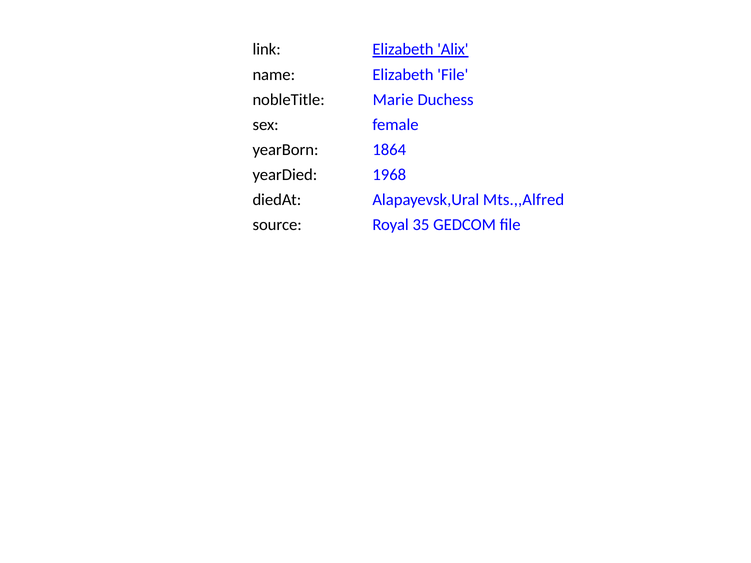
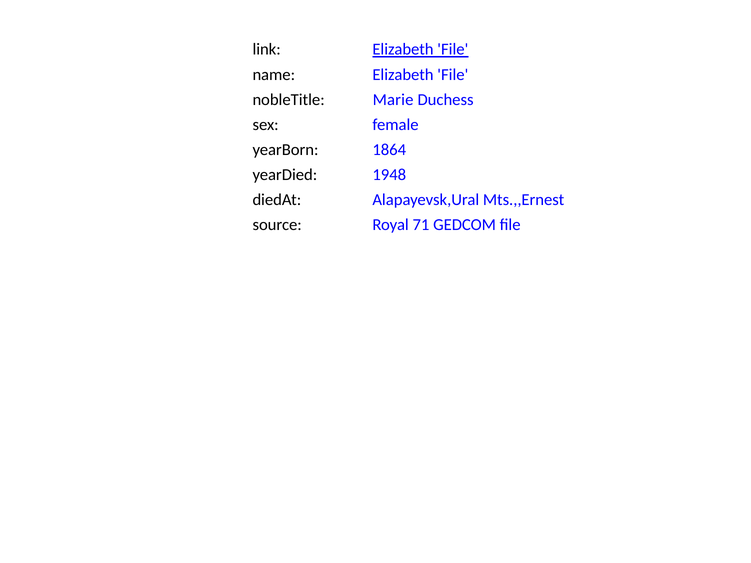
link Elizabeth Alix: Alix -> File
1968: 1968 -> 1948
Mts.,,Alfred: Mts.,,Alfred -> Mts.,,Ernest
35: 35 -> 71
